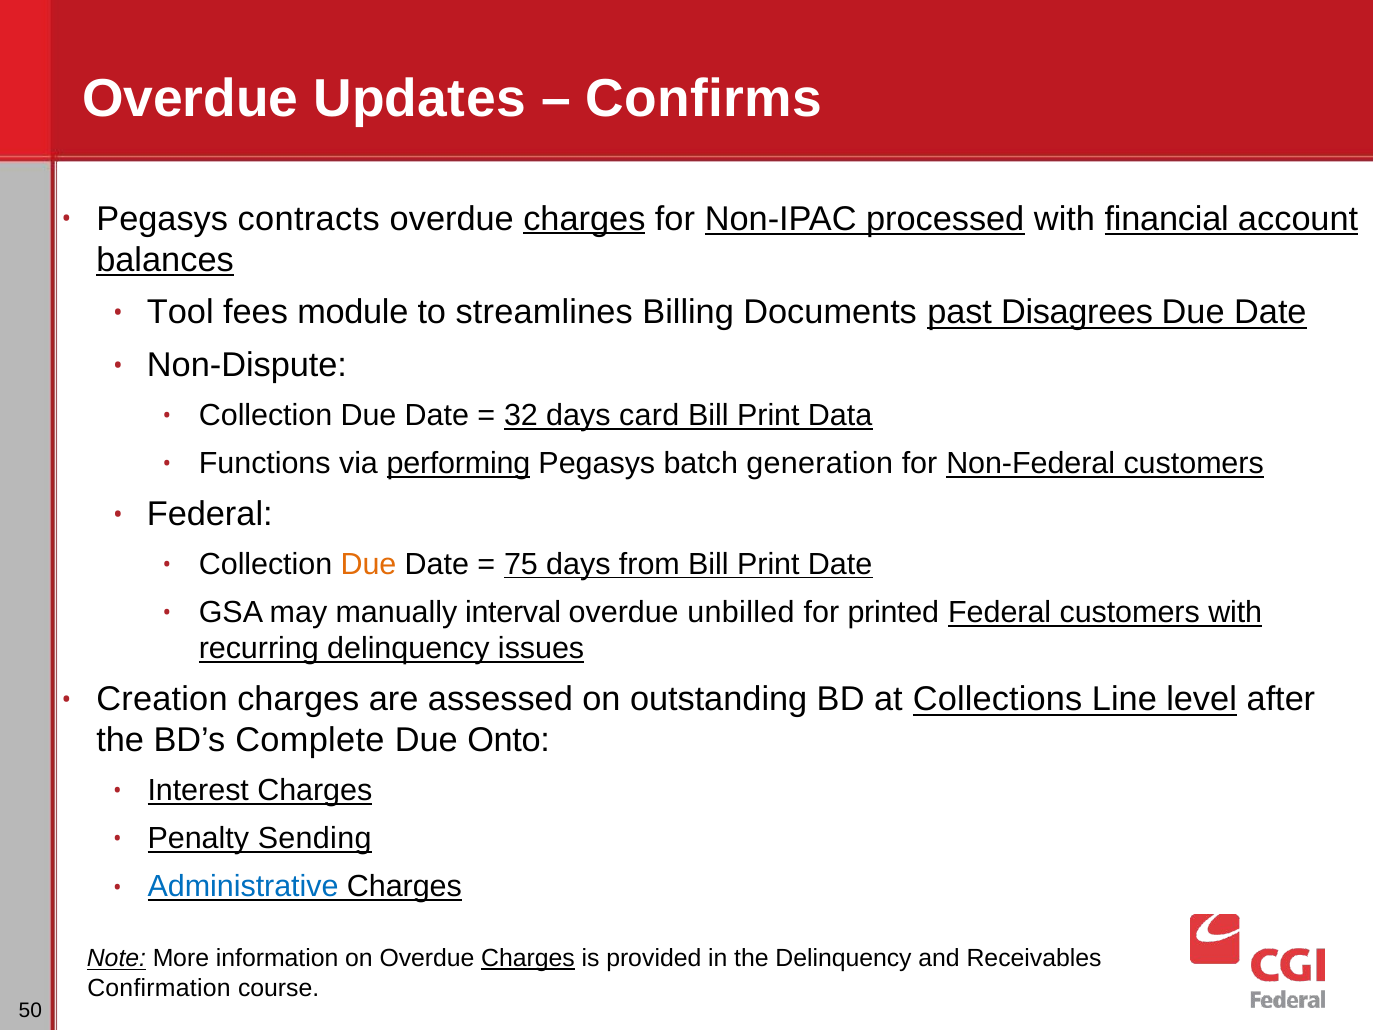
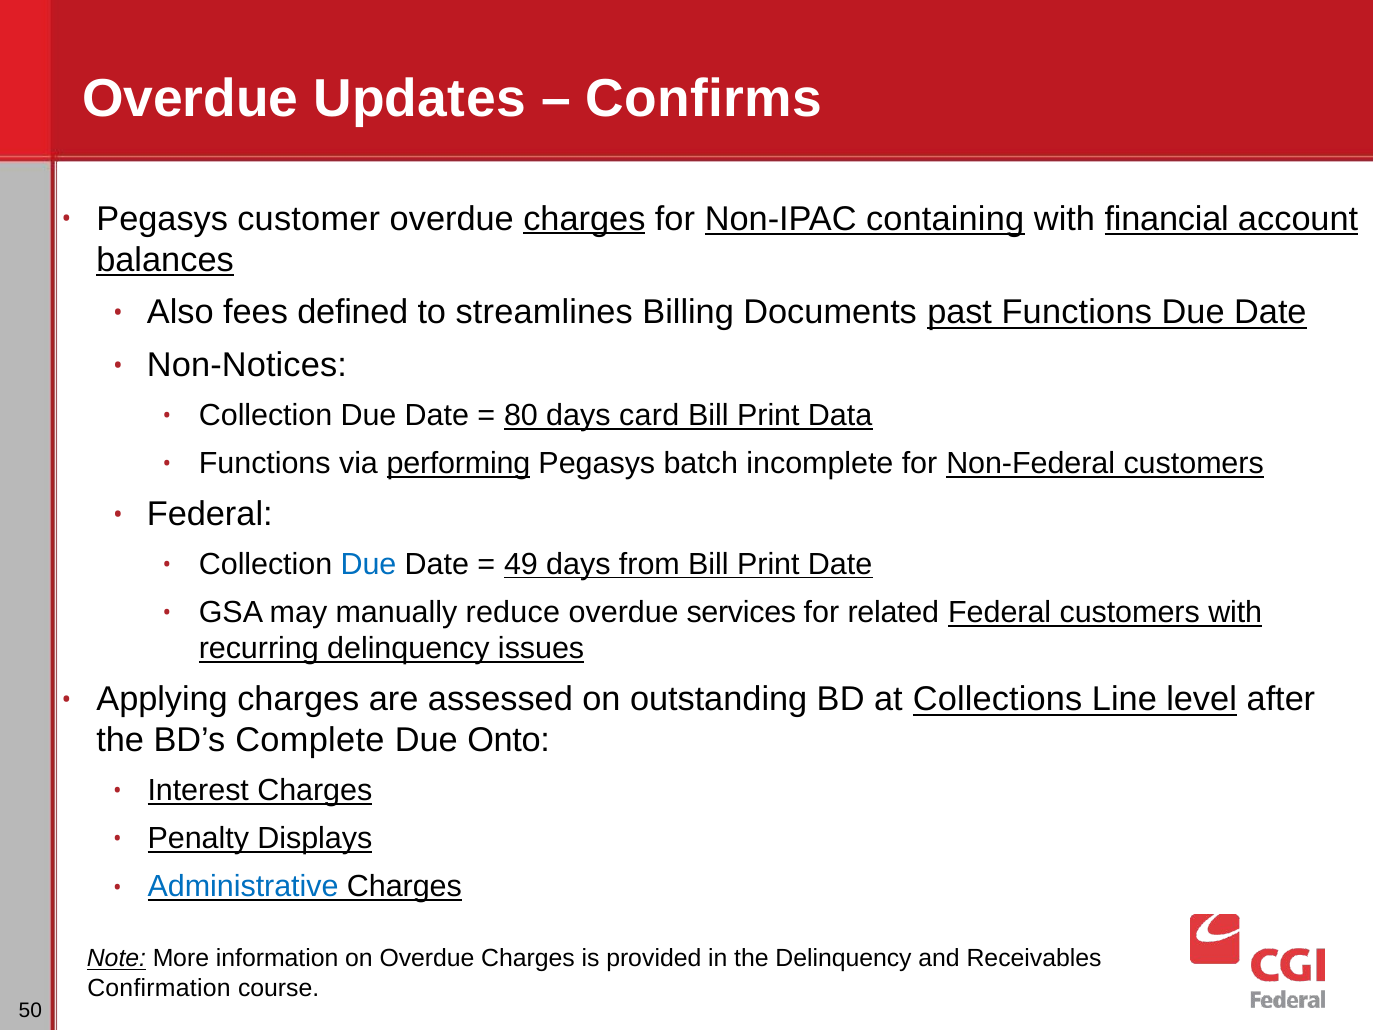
contracts: contracts -> customer
processed: processed -> containing
Tool: Tool -> Also
module: module -> defined
past Disagrees: Disagrees -> Functions
Non-Dispute: Non-Dispute -> Non-Notices
32: 32 -> 80
generation: generation -> incomplete
Due at (368, 564) colour: orange -> blue
75: 75 -> 49
interval: interval -> reduce
unbilled: unbilled -> services
printed: printed -> related
Creation: Creation -> Applying
Sending: Sending -> Displays
Charges at (528, 958) underline: present -> none
